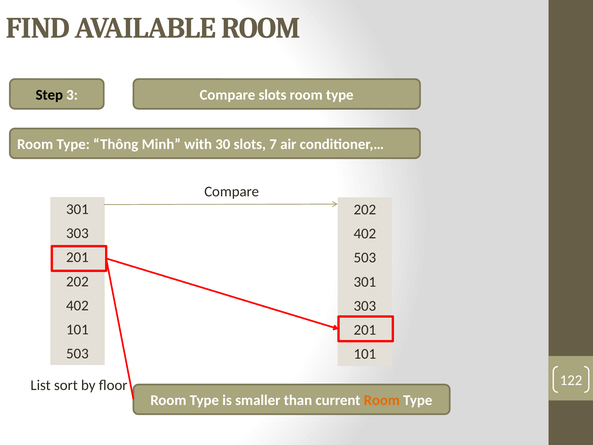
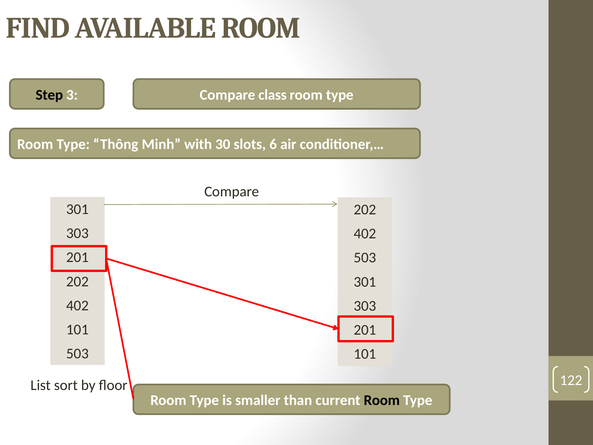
Compare slots: slots -> class
7: 7 -> 6
Room at (382, 400) colour: orange -> black
